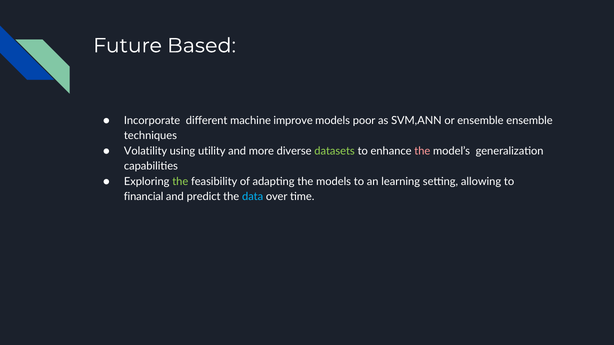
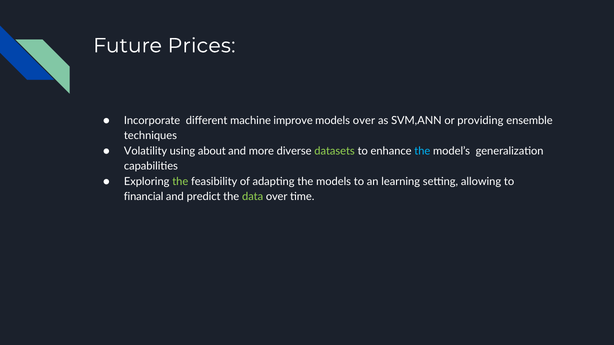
Based: Based -> Prices
models poor: poor -> over
or ensemble: ensemble -> providing
utility: utility -> about
the at (422, 151) colour: pink -> light blue
data colour: light blue -> light green
